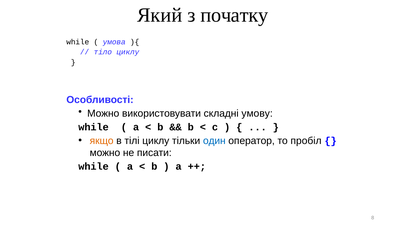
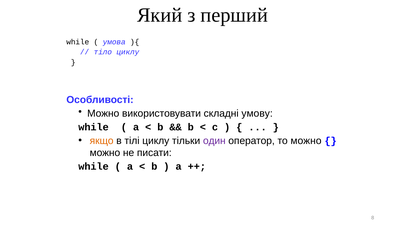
початку: початку -> перший
один colour: blue -> purple
то пробіл: пробіл -> можно
